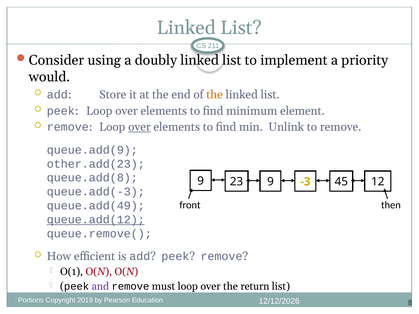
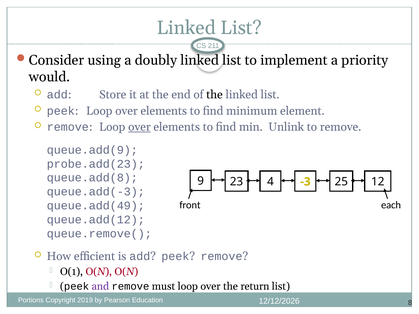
the at (215, 95) colour: orange -> black
other.add(23: other.add(23 -> probe.add(23
23 9: 9 -> 4
45: 45 -> 25
then: then -> each
queue.add(12 underline: present -> none
